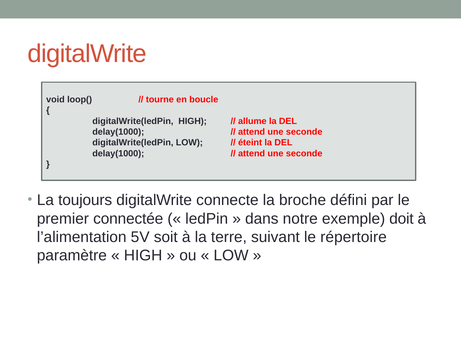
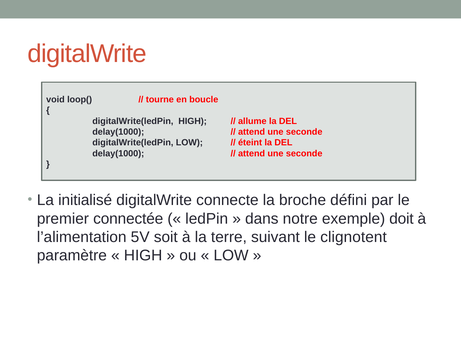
toujours: toujours -> initialisé
répertoire: répertoire -> clignotent
